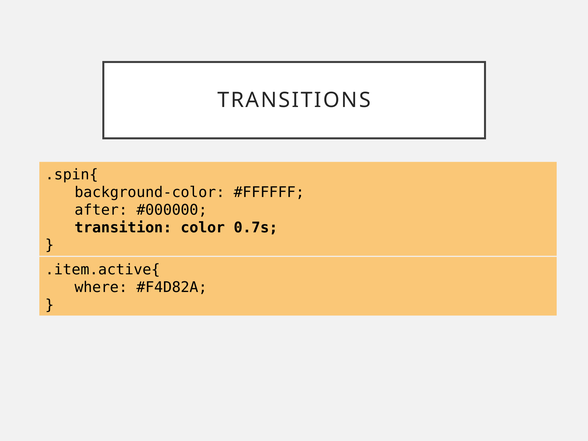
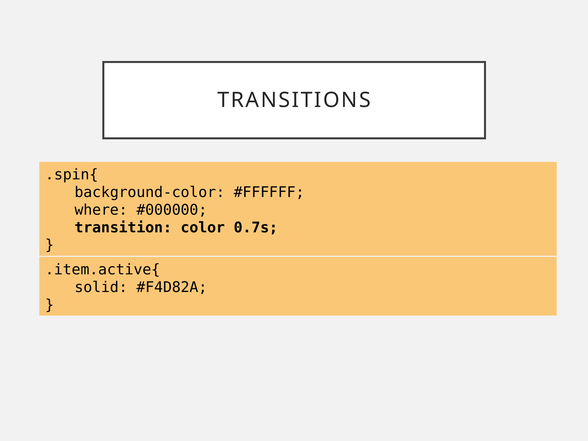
after: after -> where
where: where -> solid
